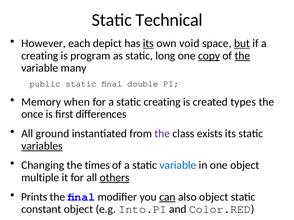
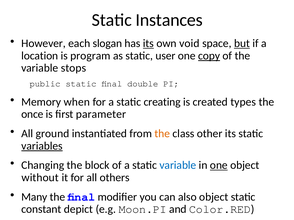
Technical: Technical -> Instances
depict: depict -> slogan
creating at (40, 56): creating -> location
long: long -> user
the at (242, 56) underline: present -> none
many: many -> stops
differences: differences -> parameter
the at (162, 134) colour: purple -> orange
exists: exists -> other
times: times -> block
one at (219, 166) underline: none -> present
multiple: multiple -> without
others underline: present -> none
Prints: Prints -> Many
can underline: present -> none
constant object: object -> depict
Into.PI: Into.PI -> Moon.PI
